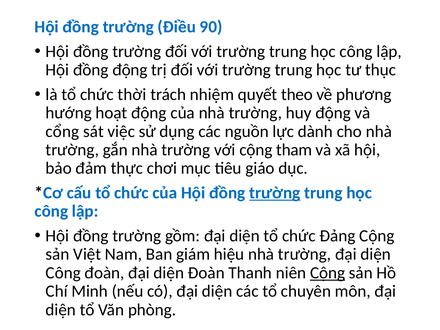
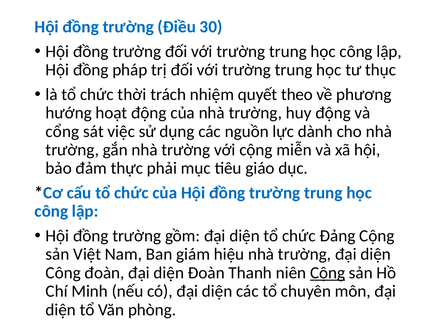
90: 90 -> 30
đồng động: động -> pháp
tham: tham -> miễn
chơi: chơi -> phải
trường at (275, 193) underline: present -> none
